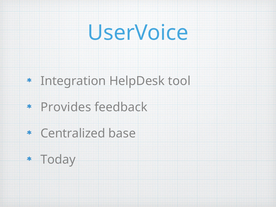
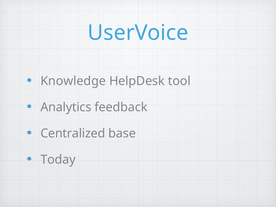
Integration: Integration -> Knowledge
Provides: Provides -> Analytics
